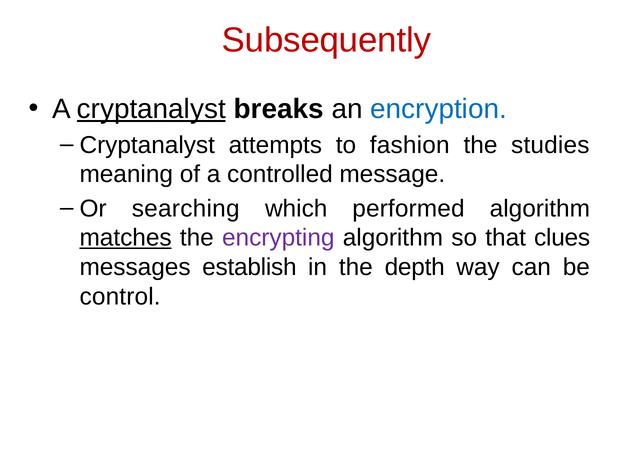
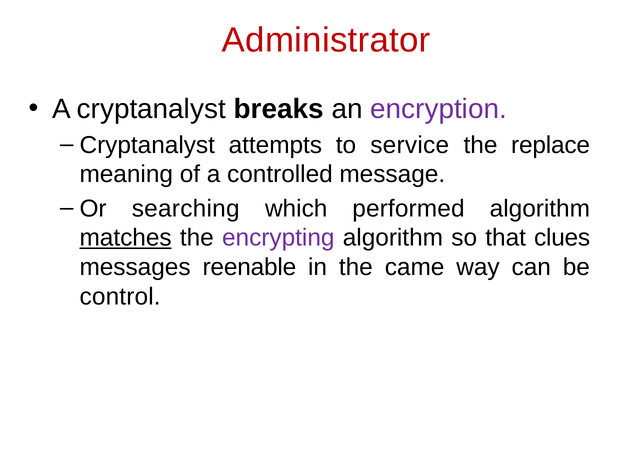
Subsequently: Subsequently -> Administrator
cryptanalyst at (151, 109) underline: present -> none
encryption colour: blue -> purple
fashion: fashion -> service
studies: studies -> replace
establish: establish -> reenable
depth: depth -> came
